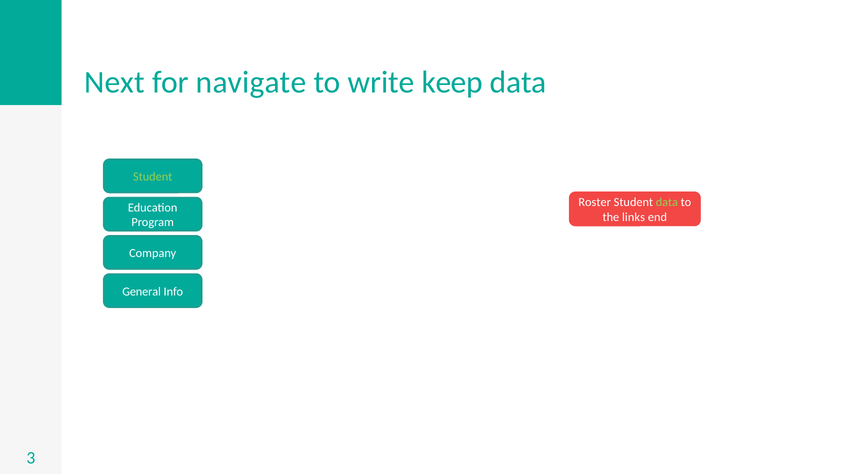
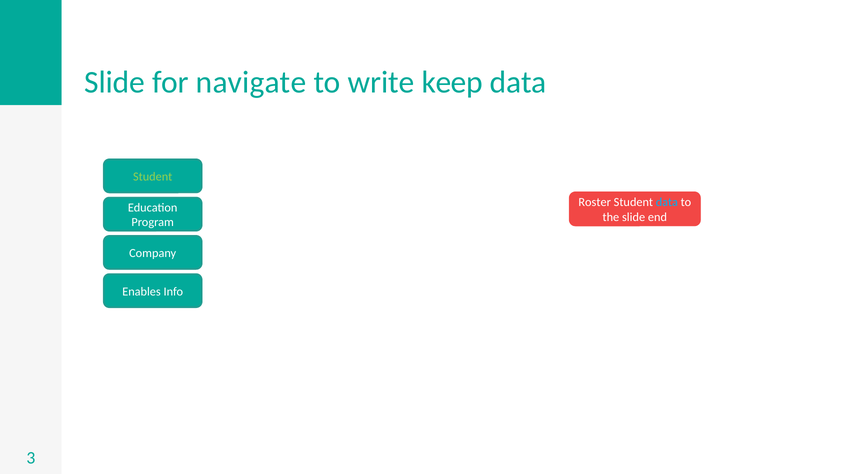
Next at (114, 82): Next -> Slide
data at (667, 202) colour: light green -> light blue
the links: links -> slide
General: General -> Enables
